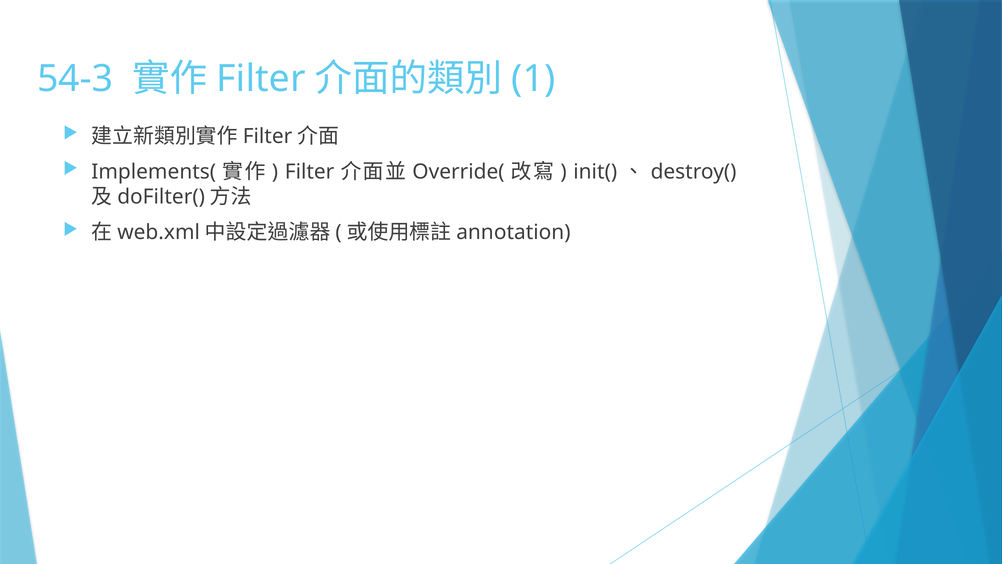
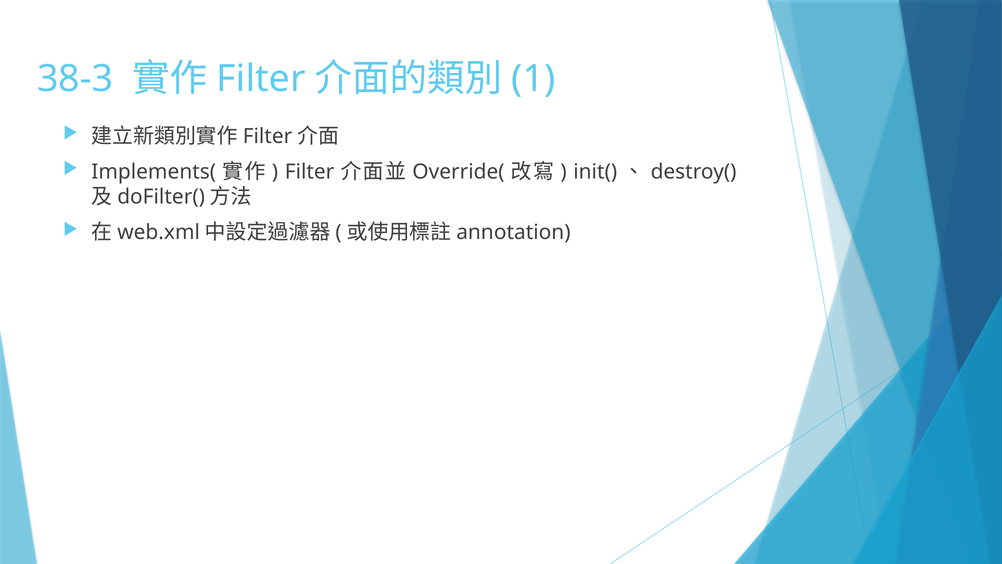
54-3: 54-3 -> 38-3
